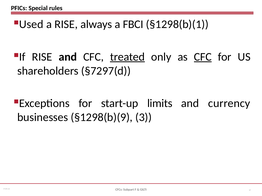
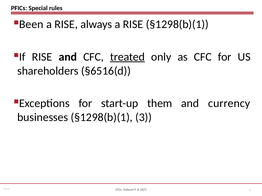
Used: Used -> Been
always a FBCI: FBCI -> RISE
CFC at (203, 57) underline: present -> none
§7297(d: §7297(d -> §6516(d
limits: limits -> them
businesses §1298(b)(9: §1298(b)(9 -> §1298(b)(1
